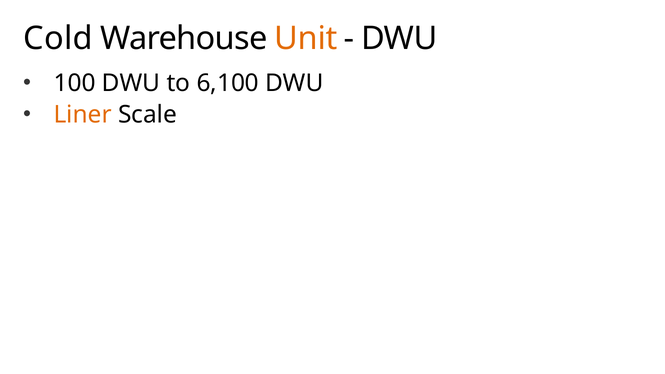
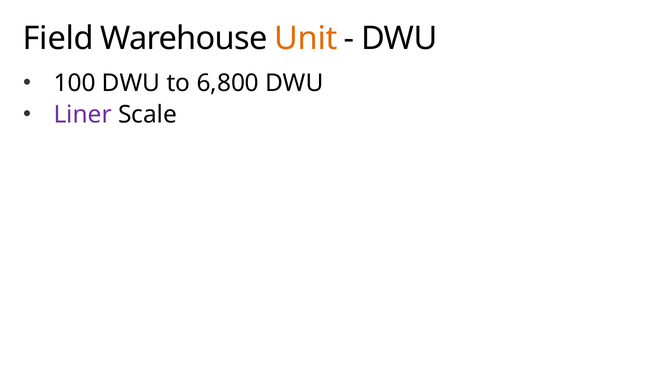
Cold: Cold -> Field
6,100: 6,100 -> 6,800
Liner colour: orange -> purple
